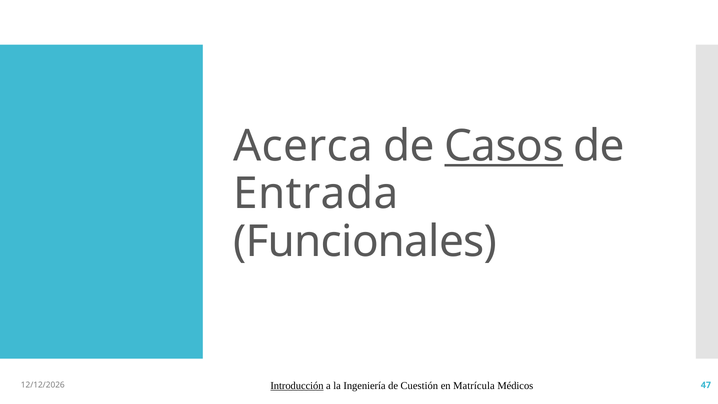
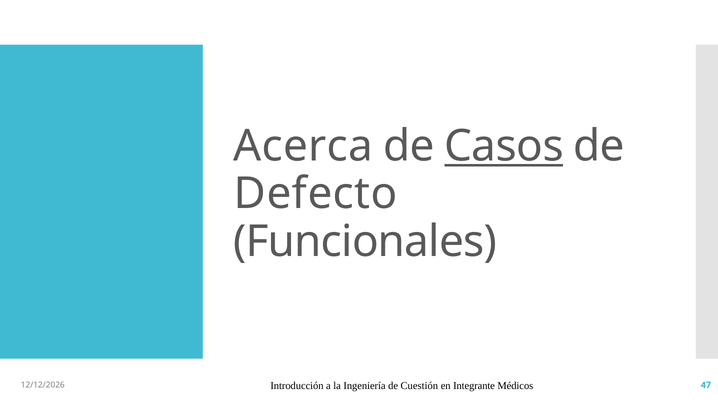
Entrada: Entrada -> Defecto
Introducción underline: present -> none
Matrícula: Matrícula -> Integrante
